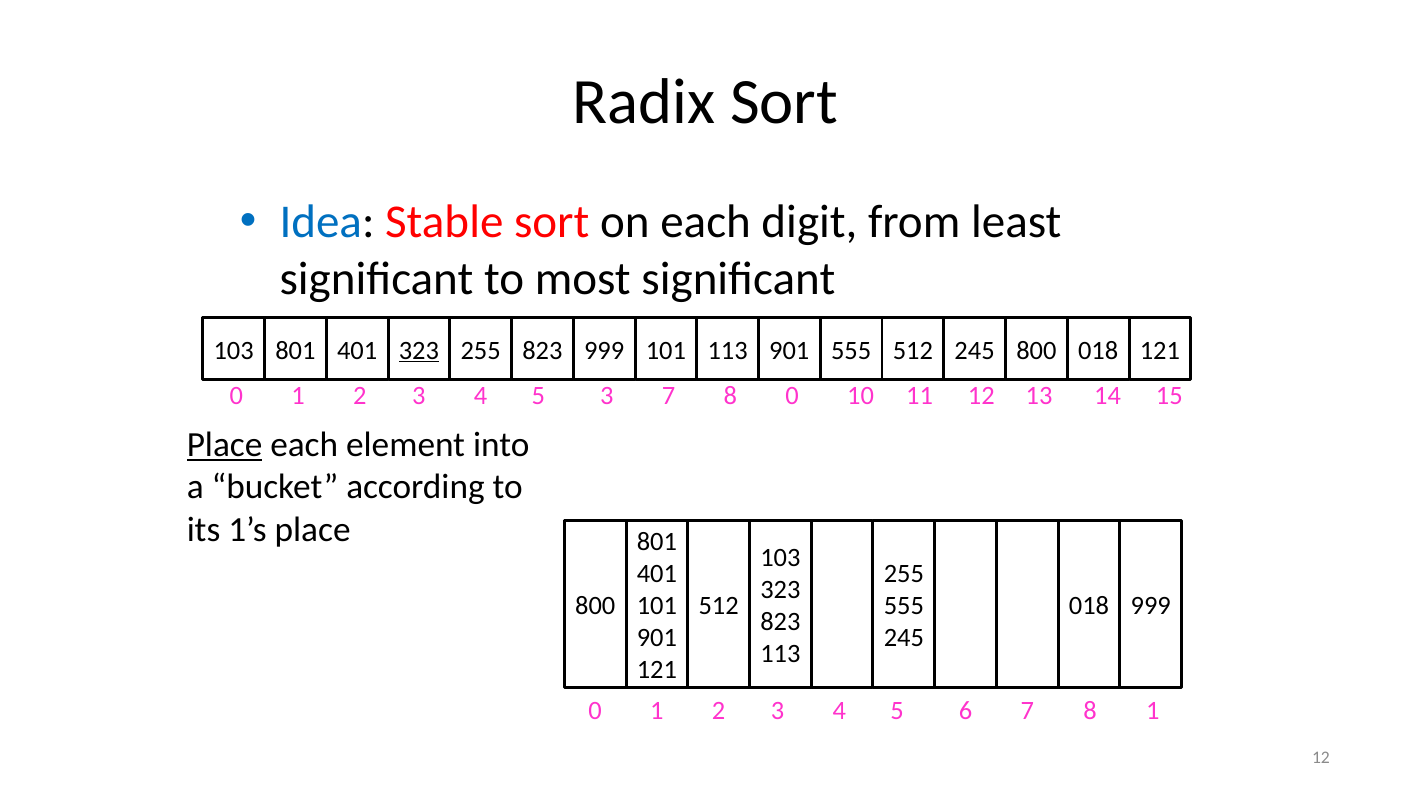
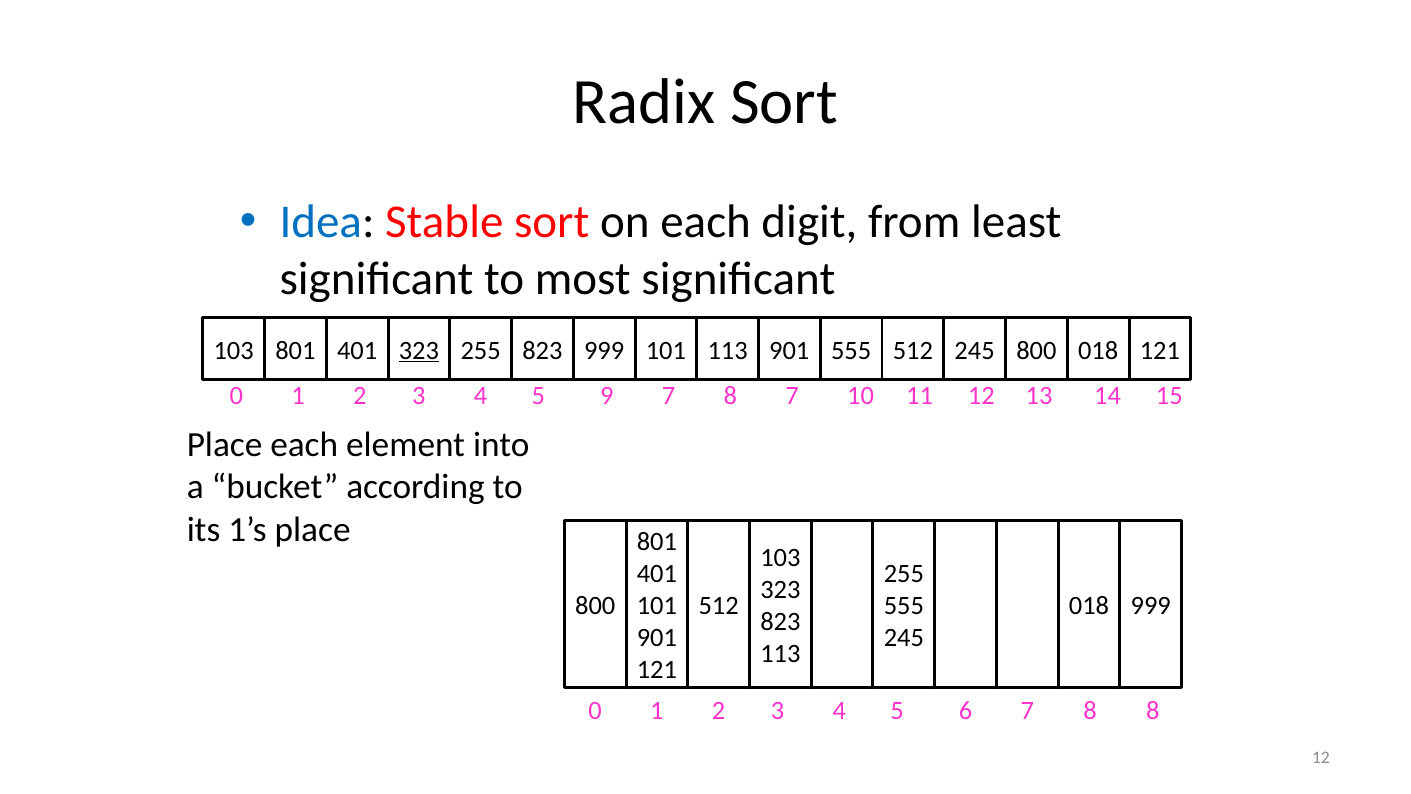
5 3: 3 -> 9
8 0: 0 -> 7
Place at (225, 445) underline: present -> none
8 1: 1 -> 8
